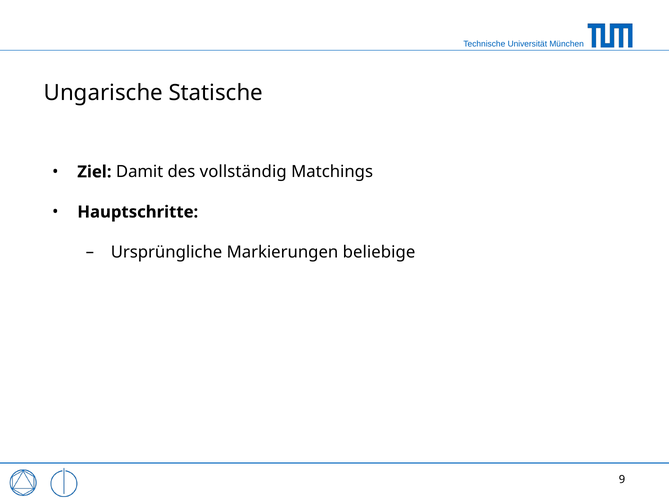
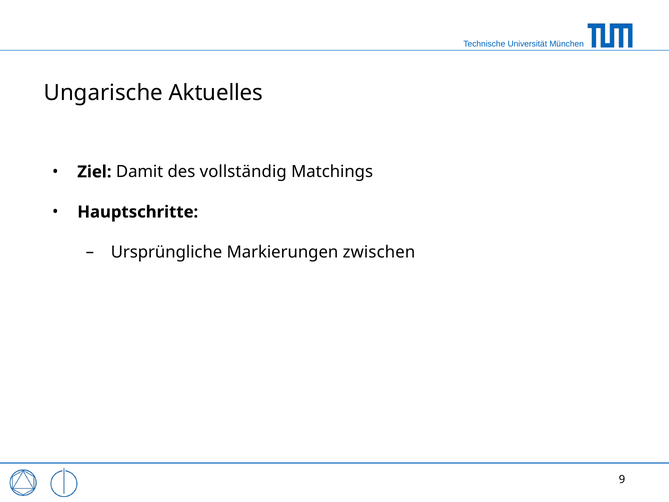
Statische: Statische -> Aktuelles
beliebige: beliebige -> zwischen
